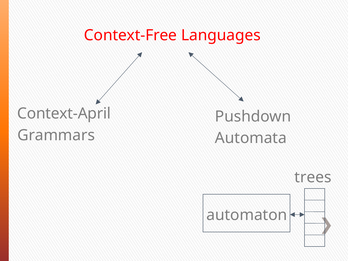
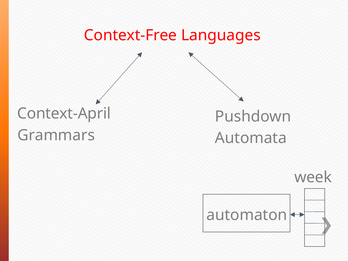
trees: trees -> week
